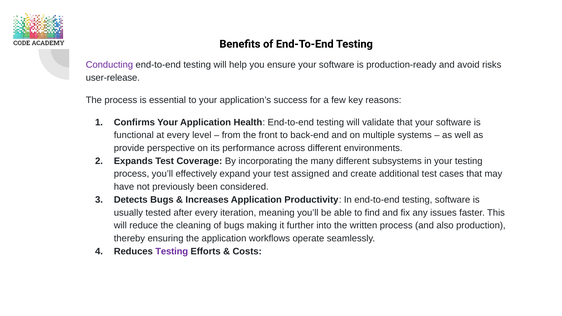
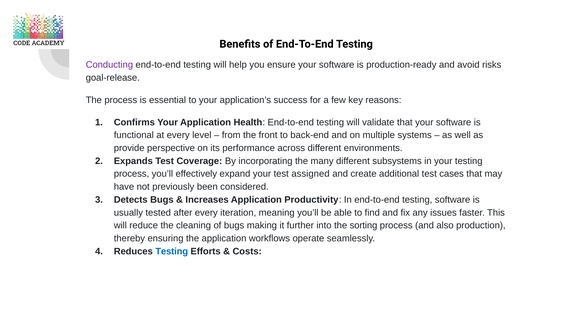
user-release: user-release -> goal-release
written: written -> sorting
Testing at (172, 252) colour: purple -> blue
